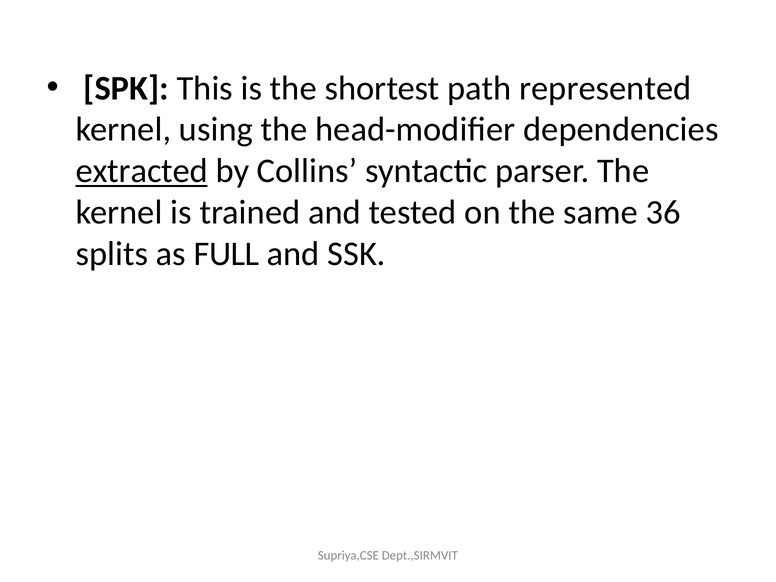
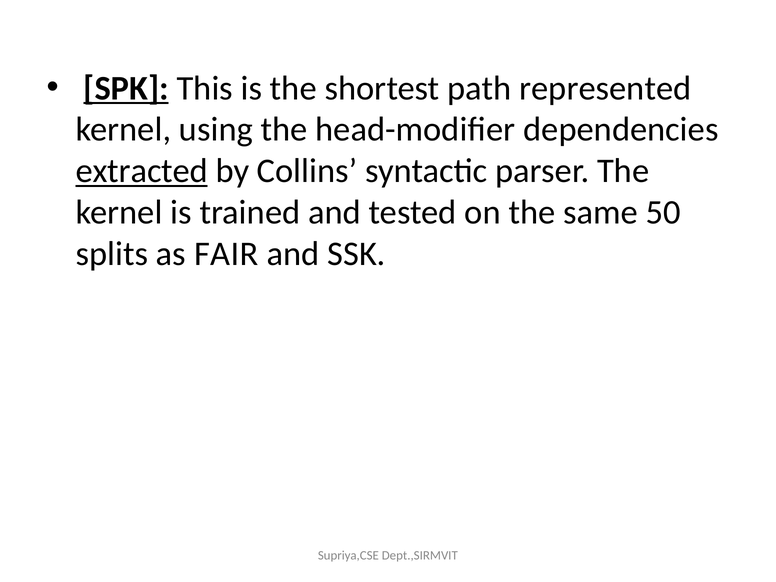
SPK underline: none -> present
36: 36 -> 50
FULL: FULL -> FAIR
